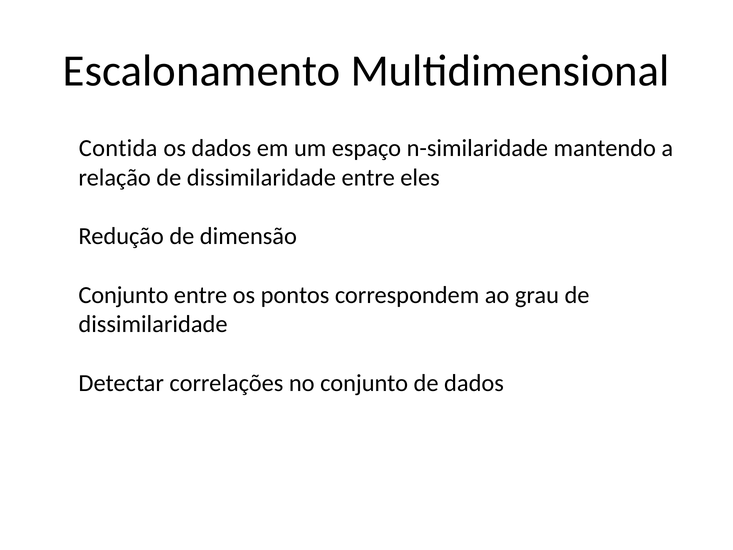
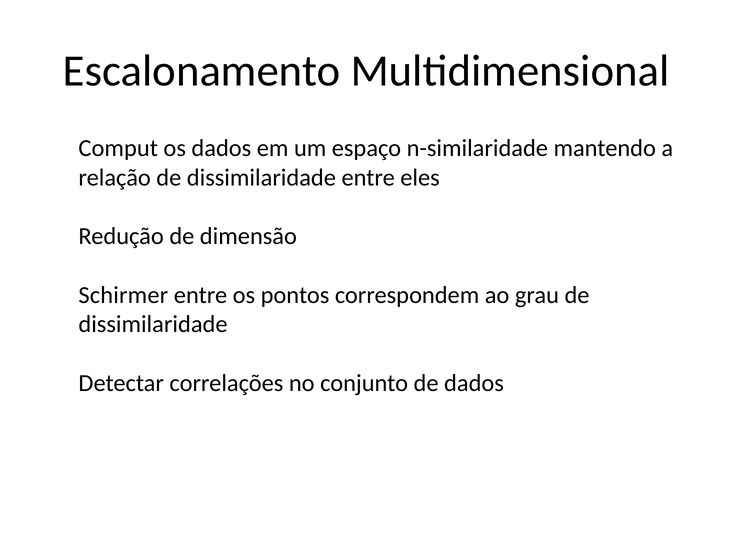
Contida: Contida -> Comput
Conjunto at (124, 295): Conjunto -> Schirmer
